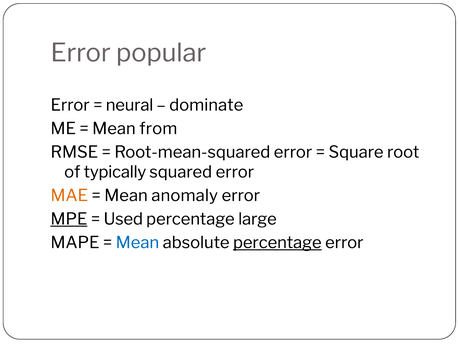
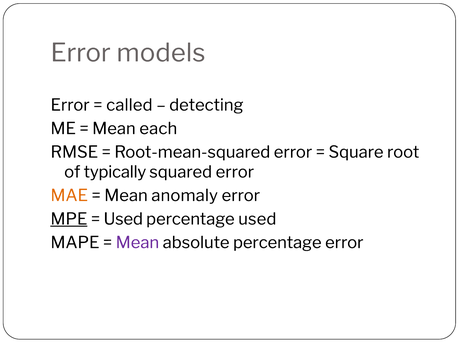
popular: popular -> models
neural: neural -> called
dominate: dominate -> detecting
from: from -> each
percentage large: large -> used
Mean at (137, 243) colour: blue -> purple
percentage at (277, 243) underline: present -> none
